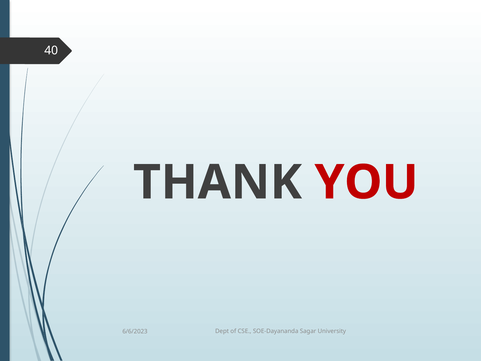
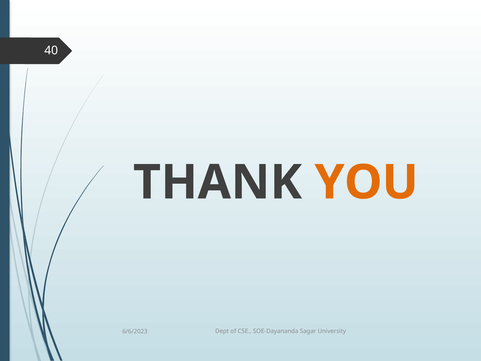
YOU colour: red -> orange
